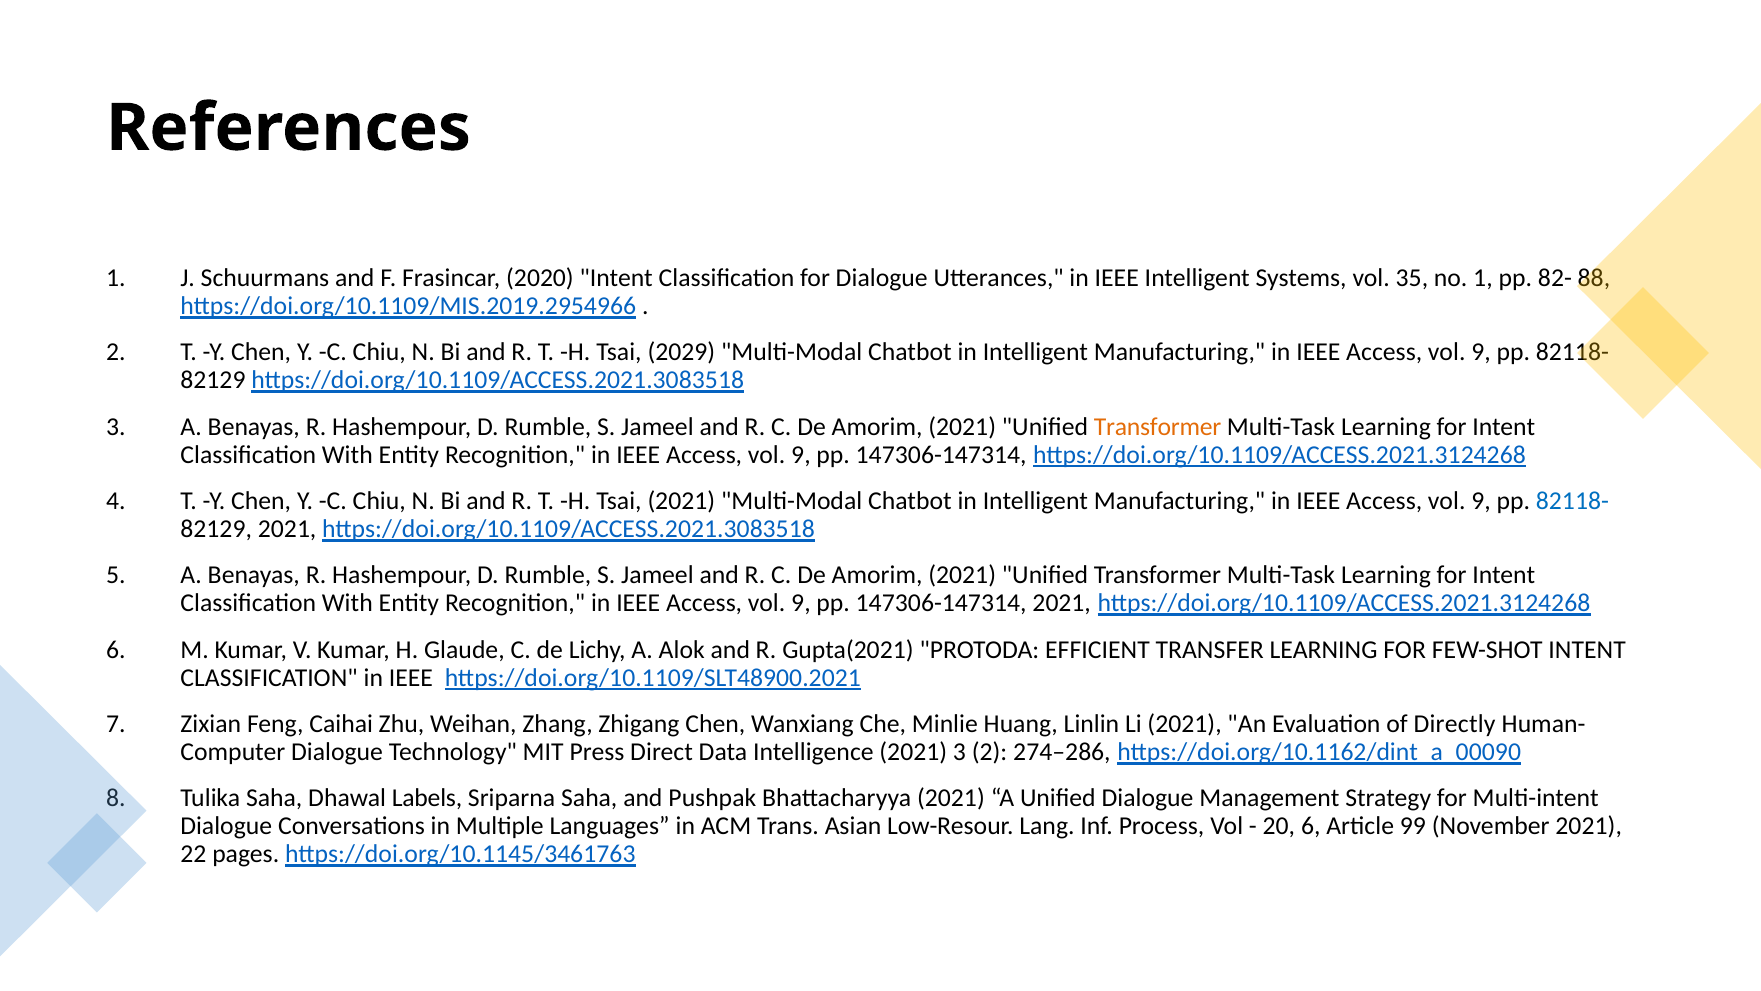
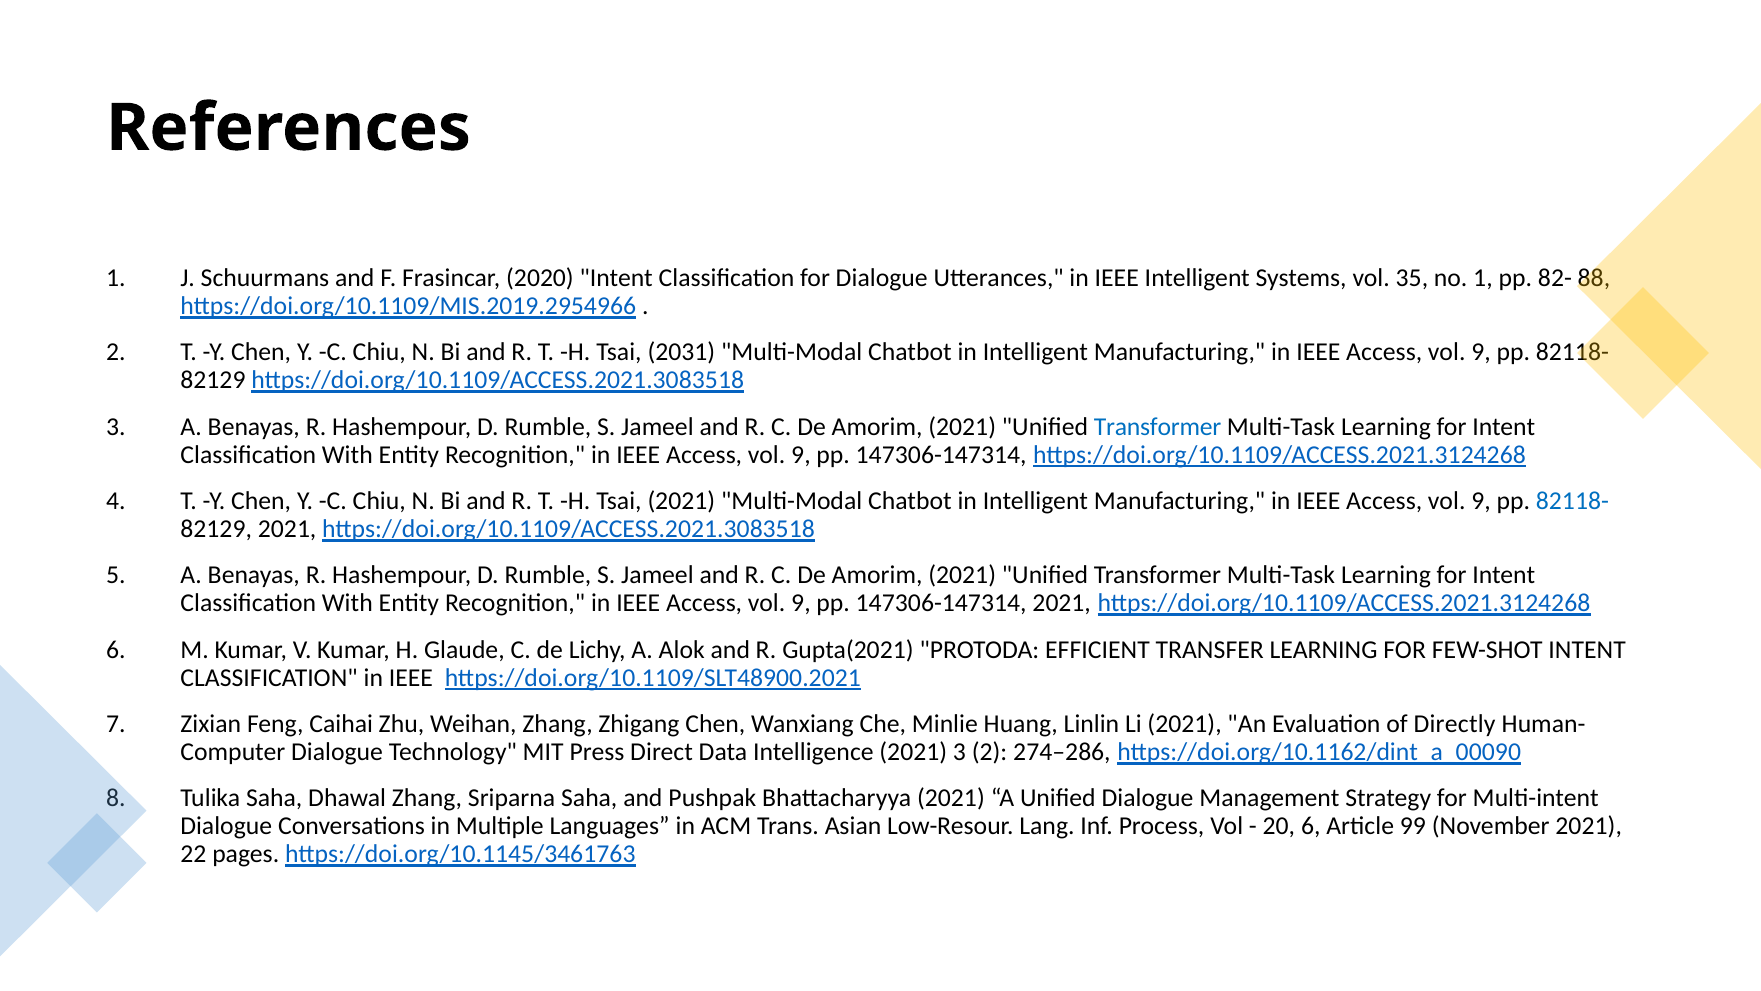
2029: 2029 -> 2031
Transformer at (1158, 427) colour: orange -> blue
Dhawal Labels: Labels -> Zhang
